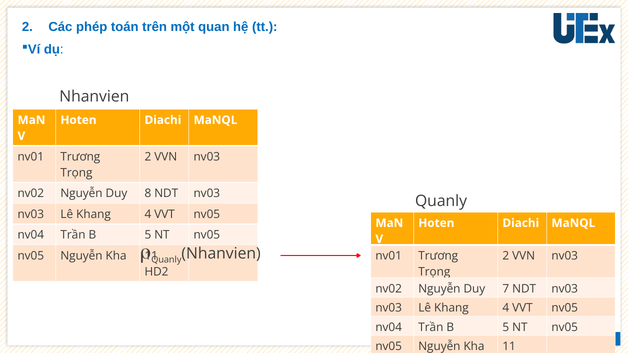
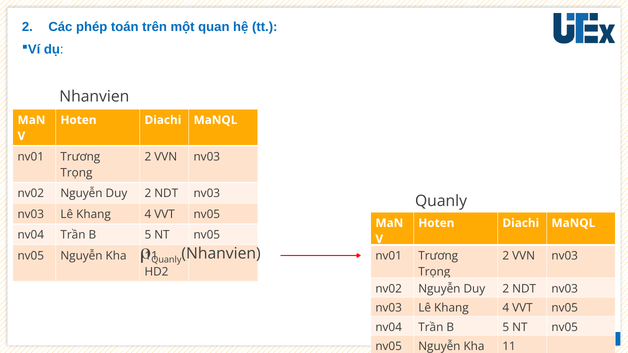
8 at (148, 194): 8 -> 2
7 at (506, 289): 7 -> 2
